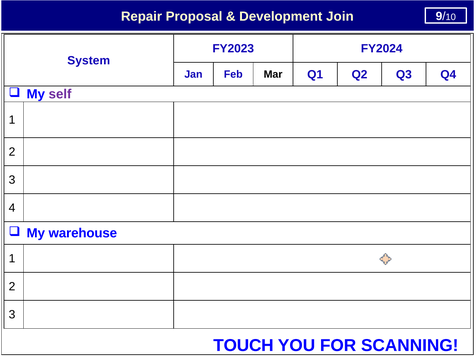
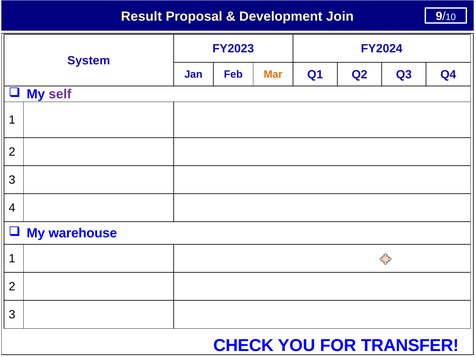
Repair: Repair -> Result
Mar colour: black -> orange
TOUCH: TOUCH -> CHECK
SCANNING: SCANNING -> TRANSFER
